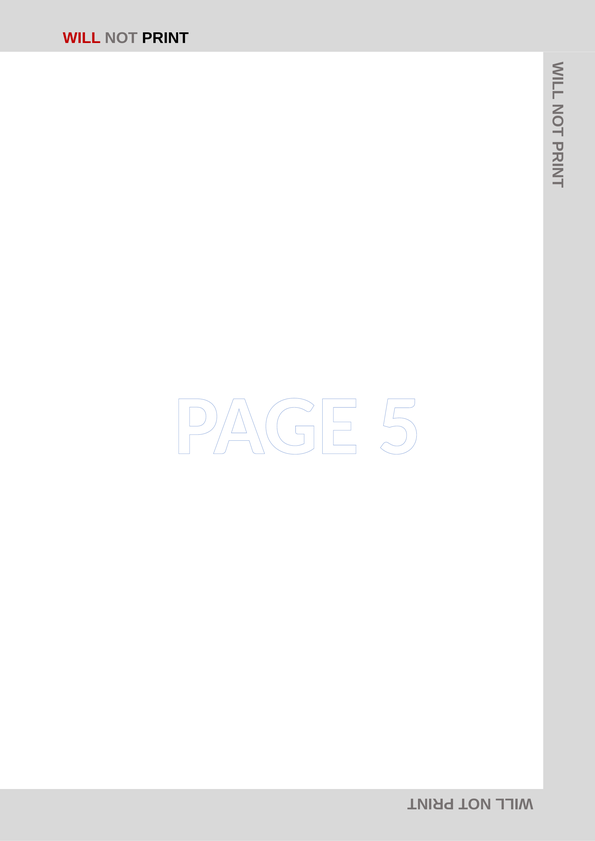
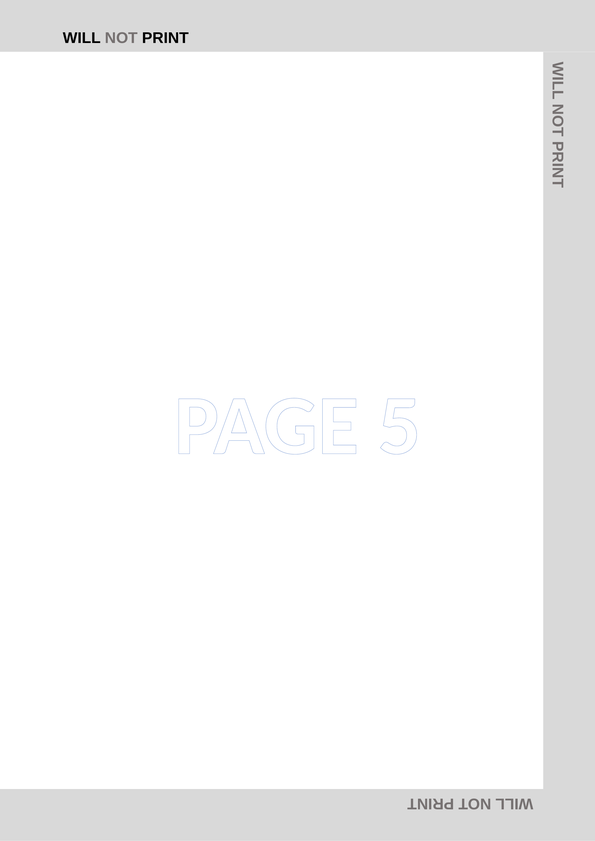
WILL colour: red -> black
